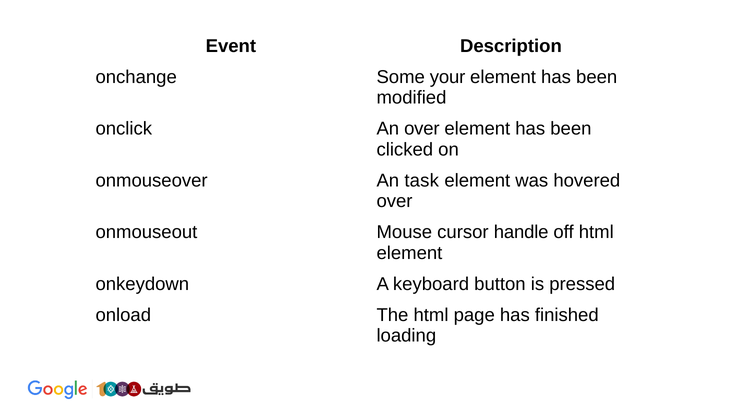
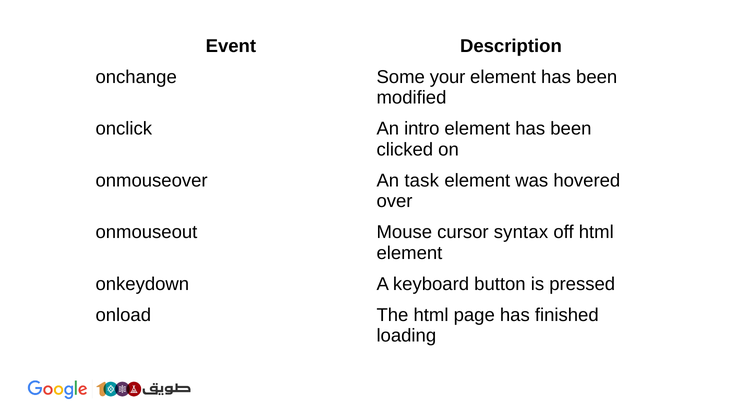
An over: over -> intro
handle: handle -> syntax
